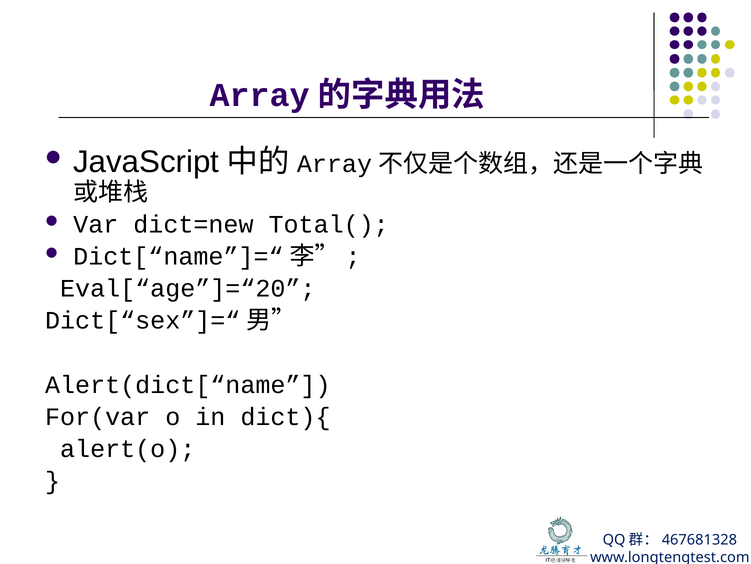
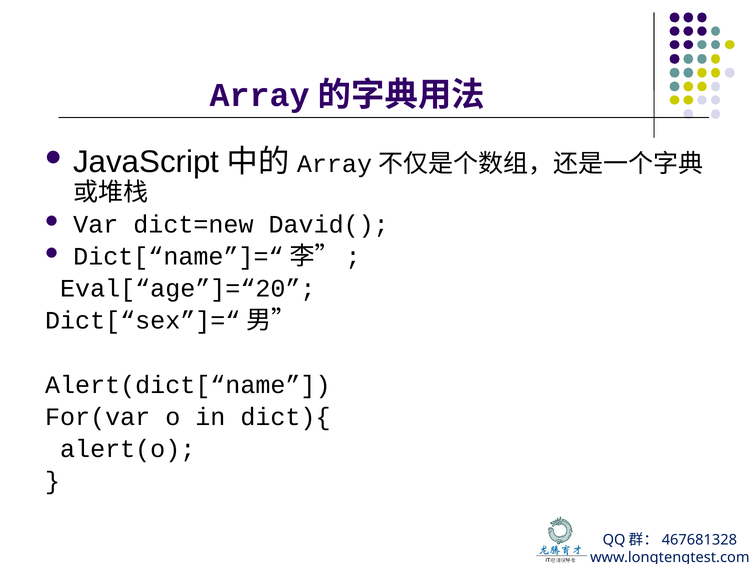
Total(: Total( -> David(
